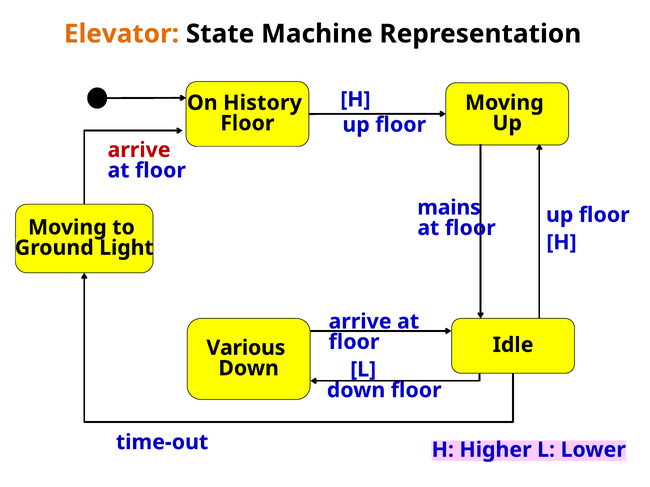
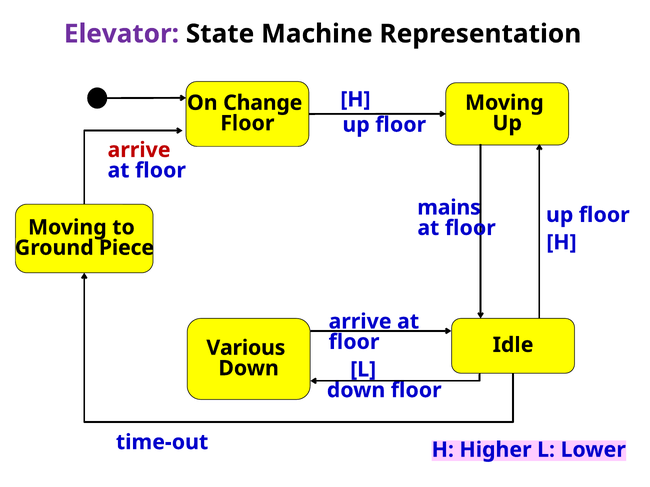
Elevator colour: orange -> purple
History: History -> Change
Light: Light -> Piece
